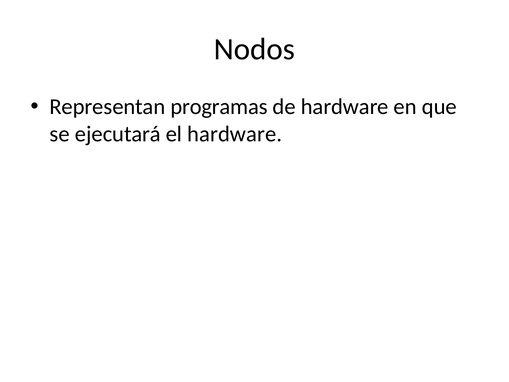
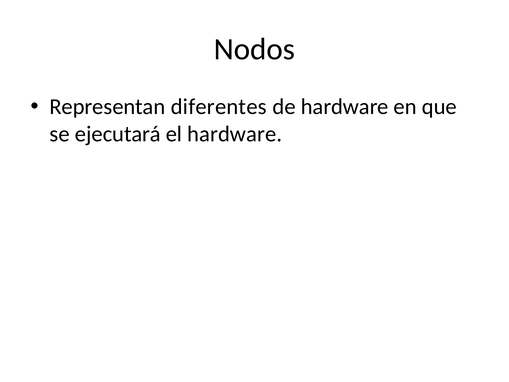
programas: programas -> diferentes
